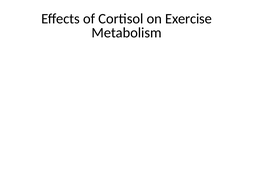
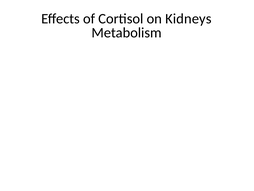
Exercise: Exercise -> Kidneys
